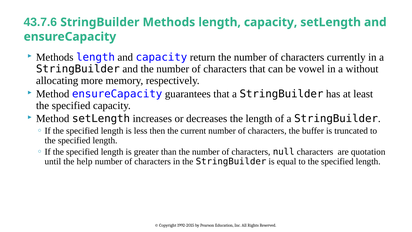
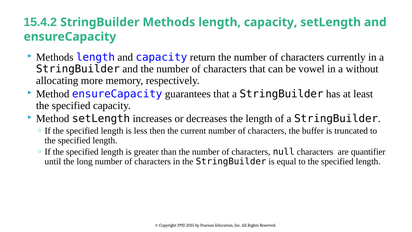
43.7.6: 43.7.6 -> 15.4.2
quotation: quotation -> quantifier
help: help -> long
